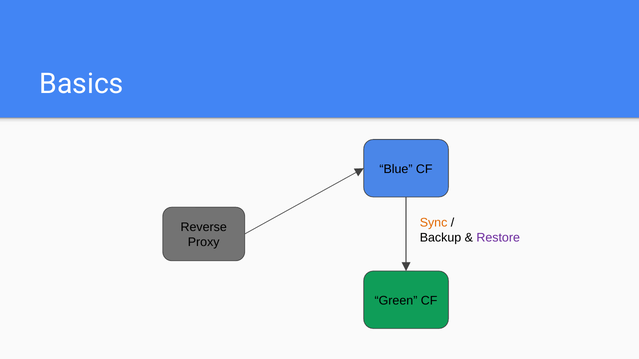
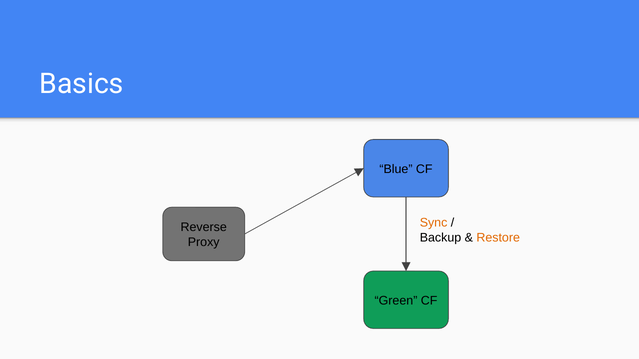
Restore colour: purple -> orange
